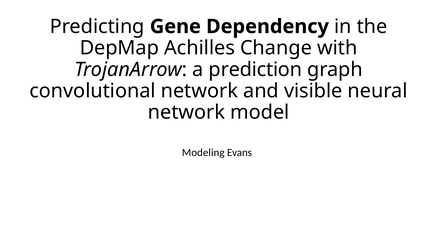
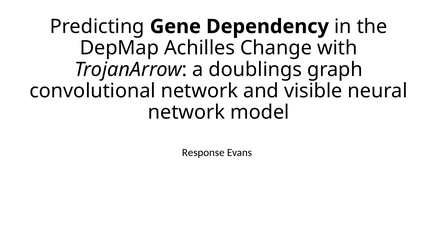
prediction: prediction -> doublings
Modeling: Modeling -> Response
